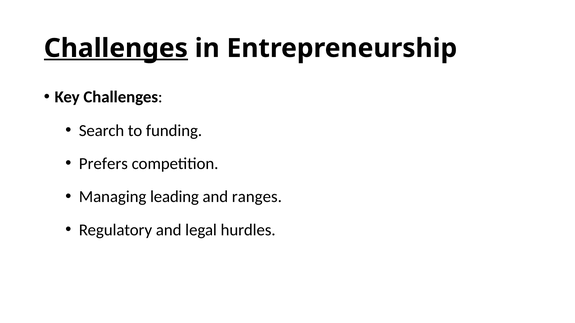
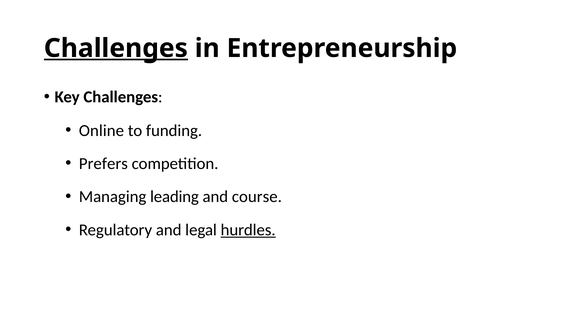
Search: Search -> Online
ranges: ranges -> course
hurdles underline: none -> present
